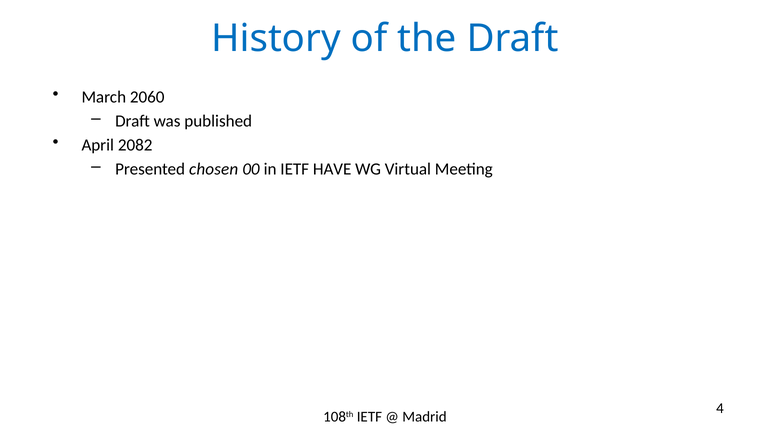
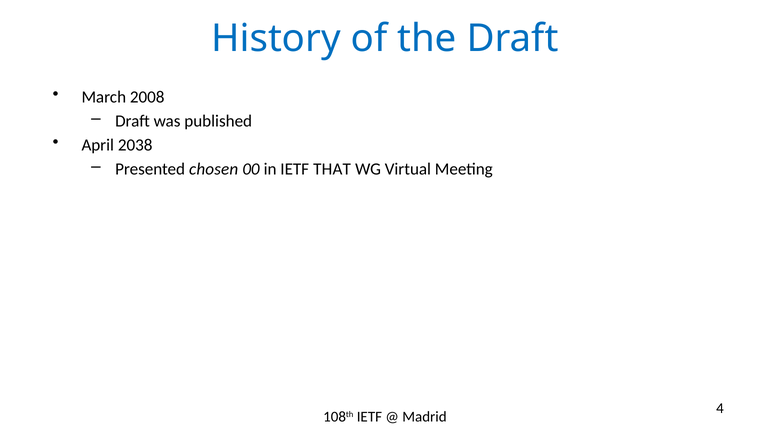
2060: 2060 -> 2008
2082: 2082 -> 2038
HAVE: HAVE -> THAT
